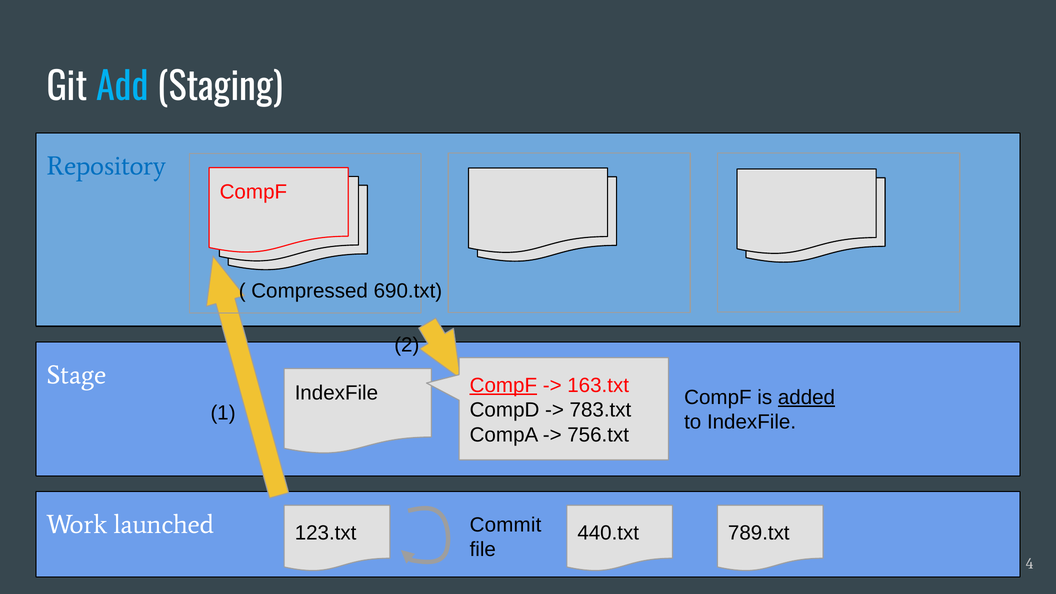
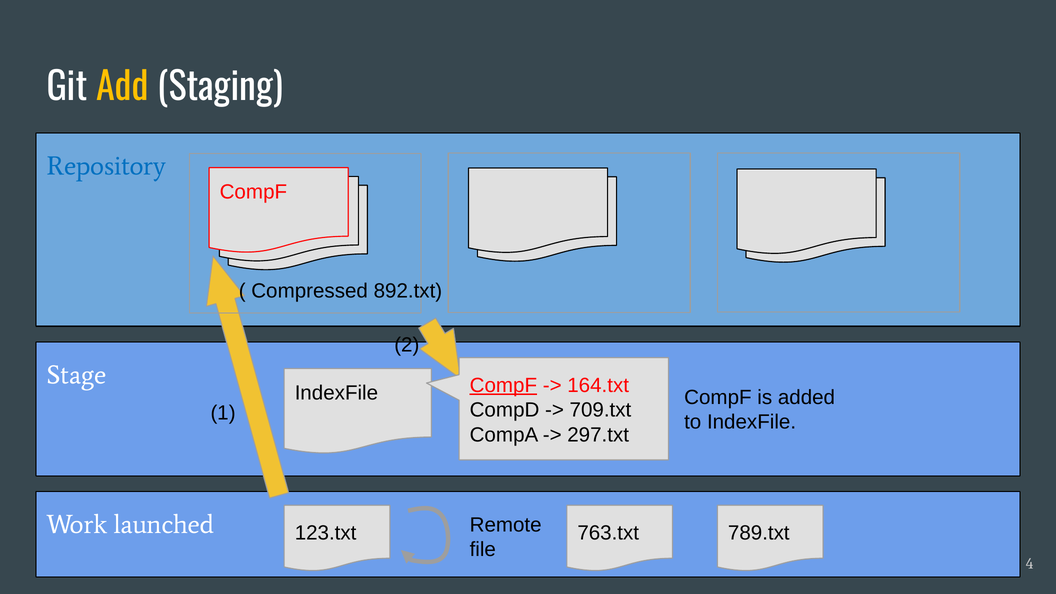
Add colour: light blue -> yellow
690.txt: 690.txt -> 892.txt
163.txt: 163.txt -> 164.txt
added underline: present -> none
783.txt: 783.txt -> 709.txt
756.txt: 756.txt -> 297.txt
440.txt: 440.txt -> 763.txt
Commit: Commit -> Remote
